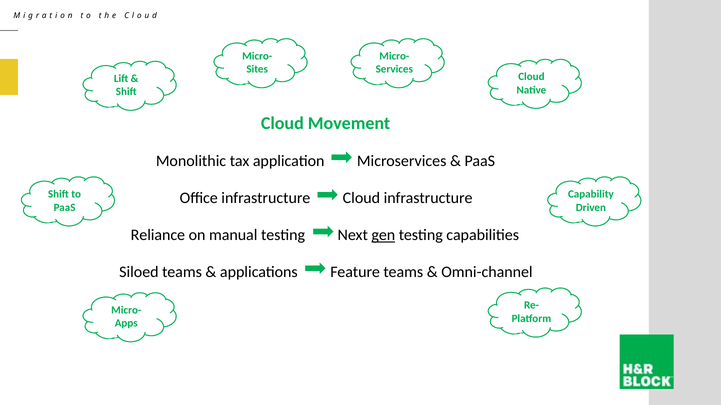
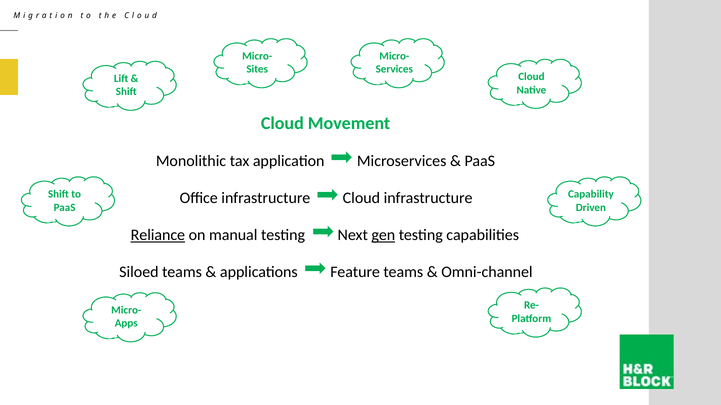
Reliance underline: none -> present
